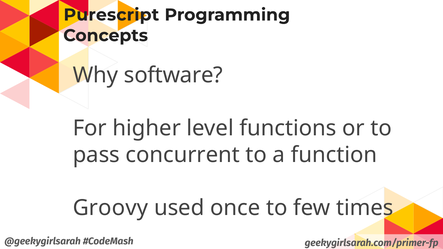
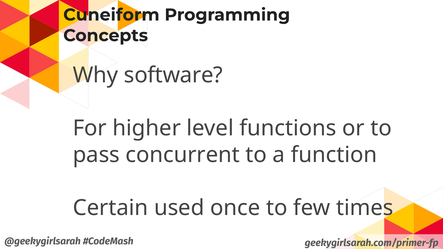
Purescript: Purescript -> Cuneiform
Groovy: Groovy -> Certain
